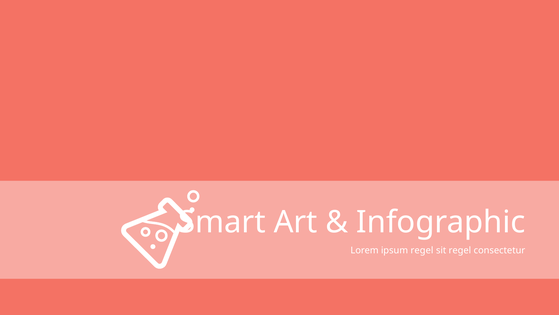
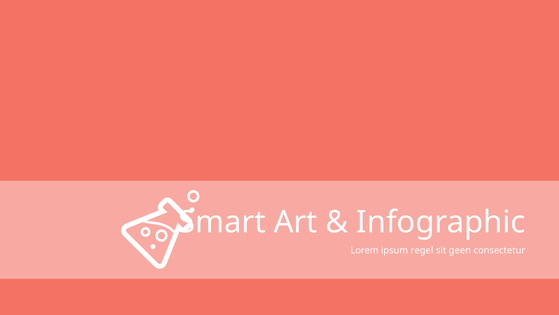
sit regel: regel -> geen
